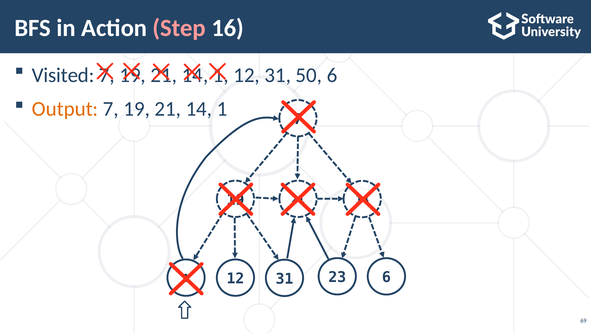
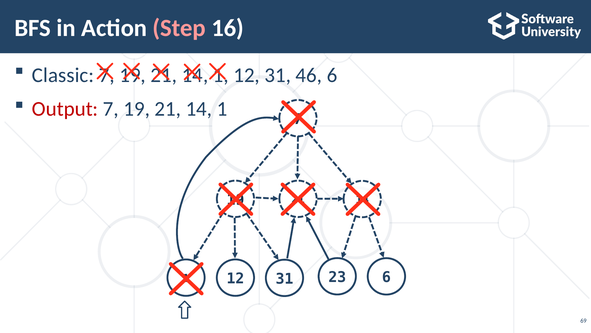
Visited: Visited -> Classic
50: 50 -> 46
Output colour: orange -> red
